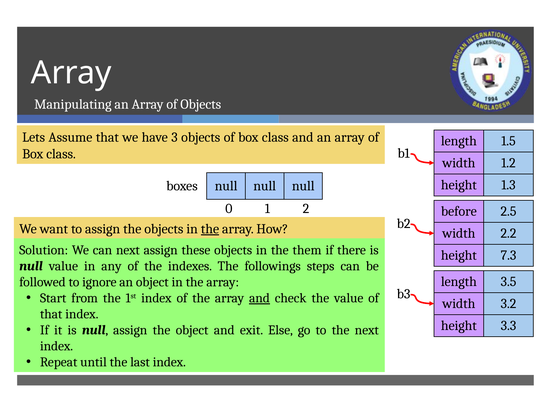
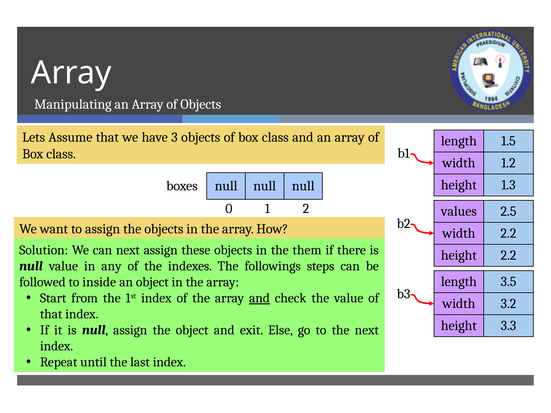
before: before -> values
the at (210, 229) underline: present -> none
height 7.3: 7.3 -> 2.2
ignore: ignore -> inside
